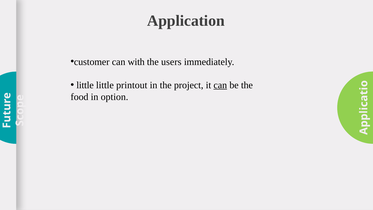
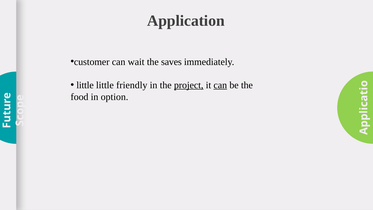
with: with -> wait
users: users -> saves
printout: printout -> friendly
project underline: none -> present
